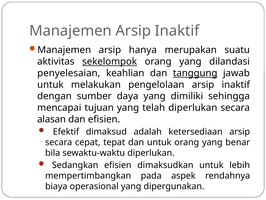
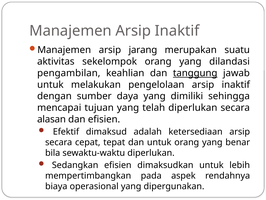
hanya: hanya -> jarang
sekelompok underline: present -> none
penyelesaian: penyelesaian -> pengambilan
